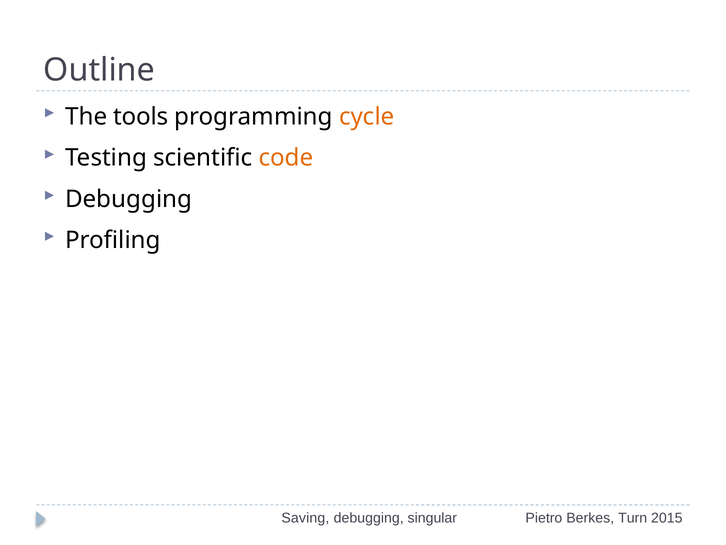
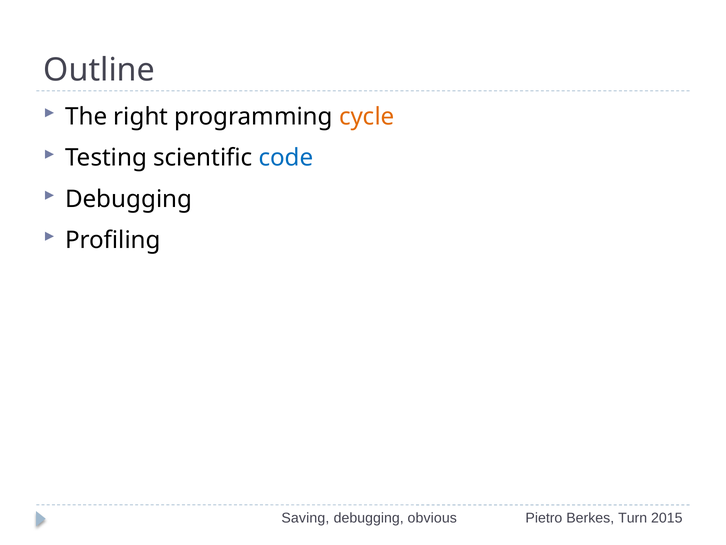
tools: tools -> right
code colour: orange -> blue
singular: singular -> obvious
